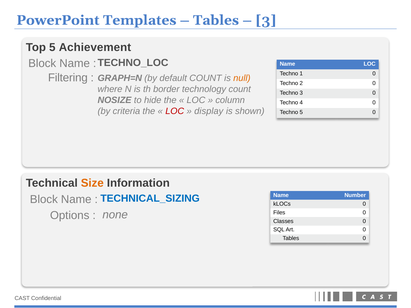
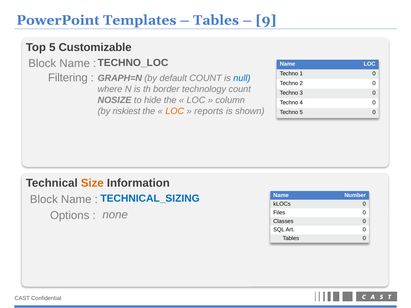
3 at (266, 20): 3 -> 9
Achievement: Achievement -> Customizable
null colour: orange -> blue
criteria: criteria -> riskiest
LOC at (175, 111) colour: red -> orange
display: display -> reports
